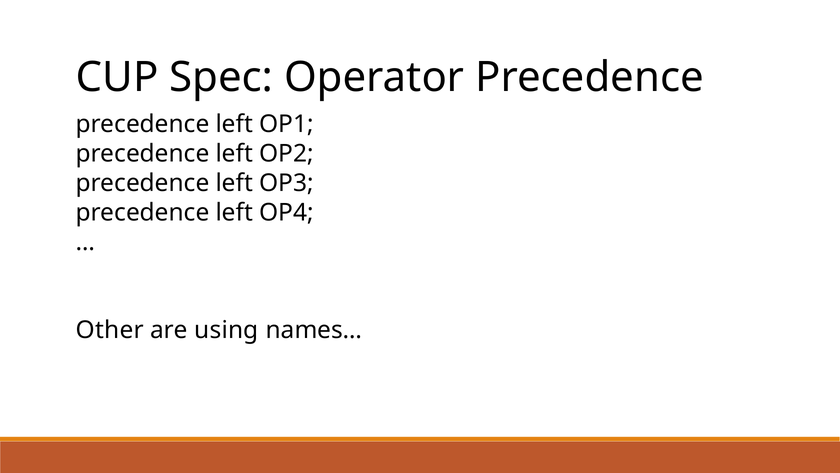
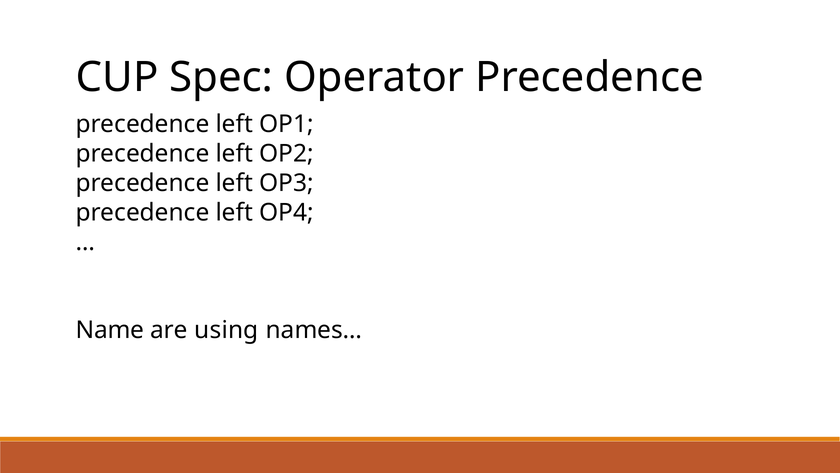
Other: Other -> Name
